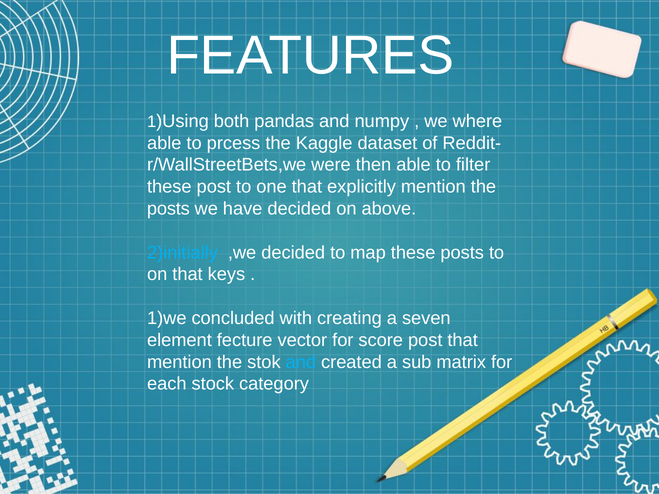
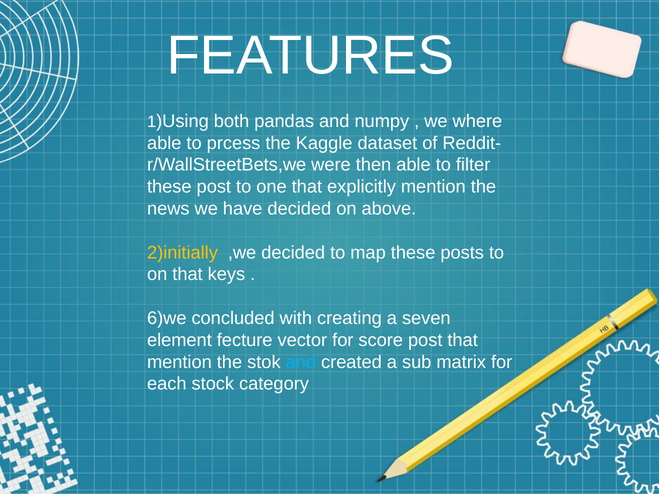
posts at (168, 209): posts -> news
2)initially colour: light blue -> yellow
1)we: 1)we -> 6)we
